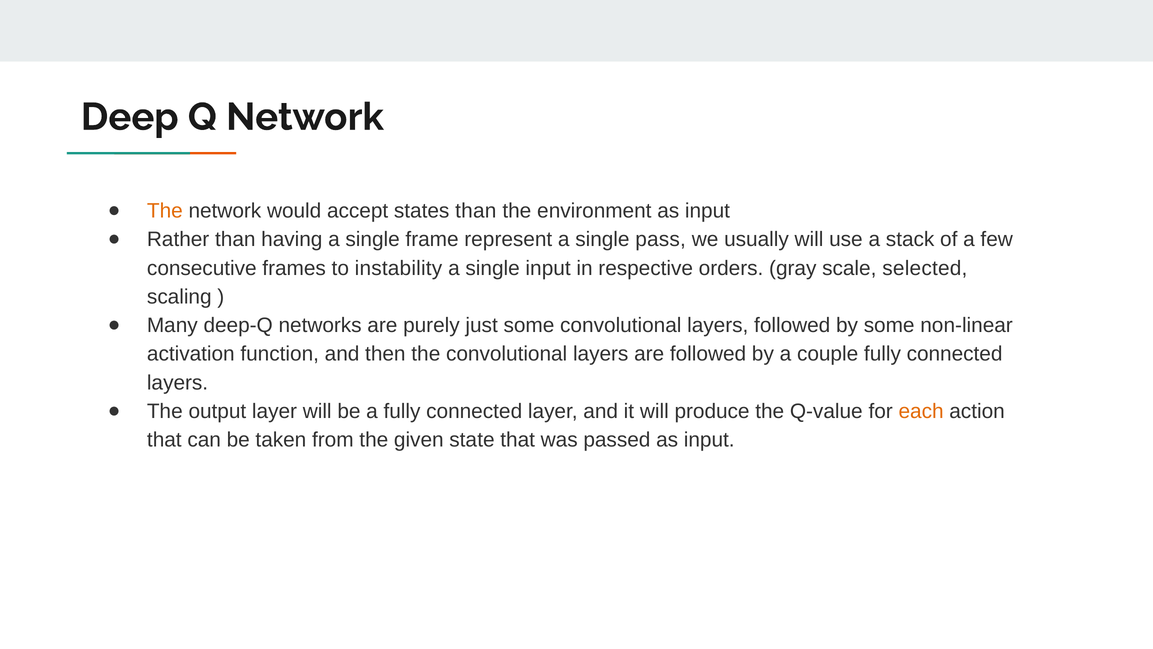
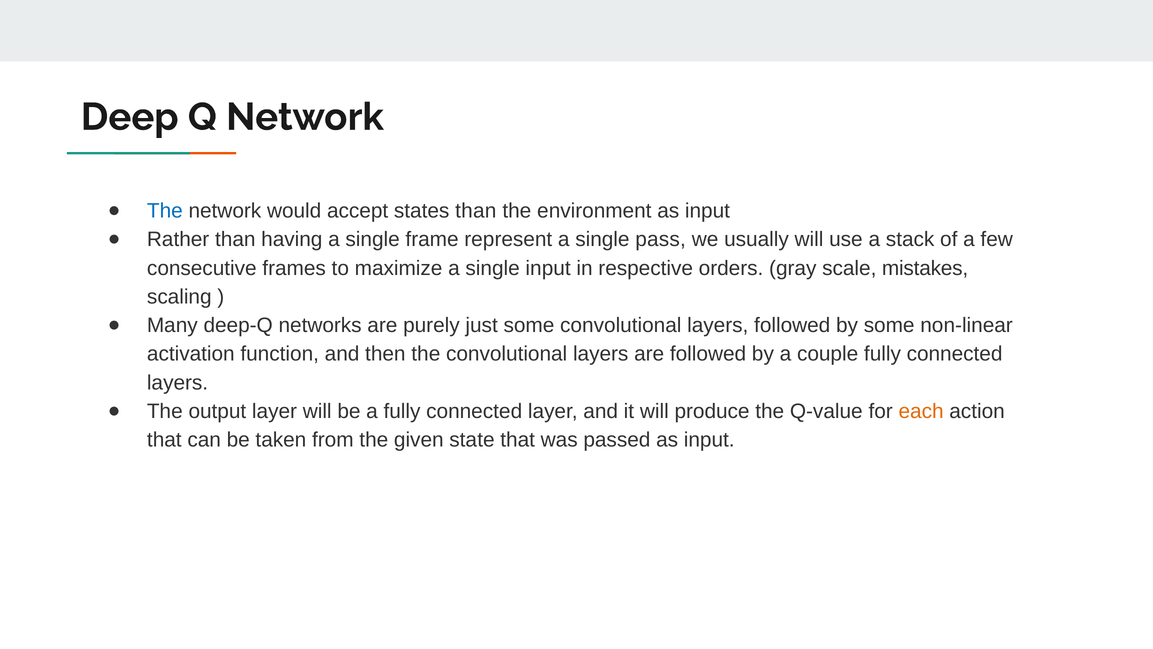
The at (165, 211) colour: orange -> blue
instability: instability -> maximize
selected: selected -> mistakes
